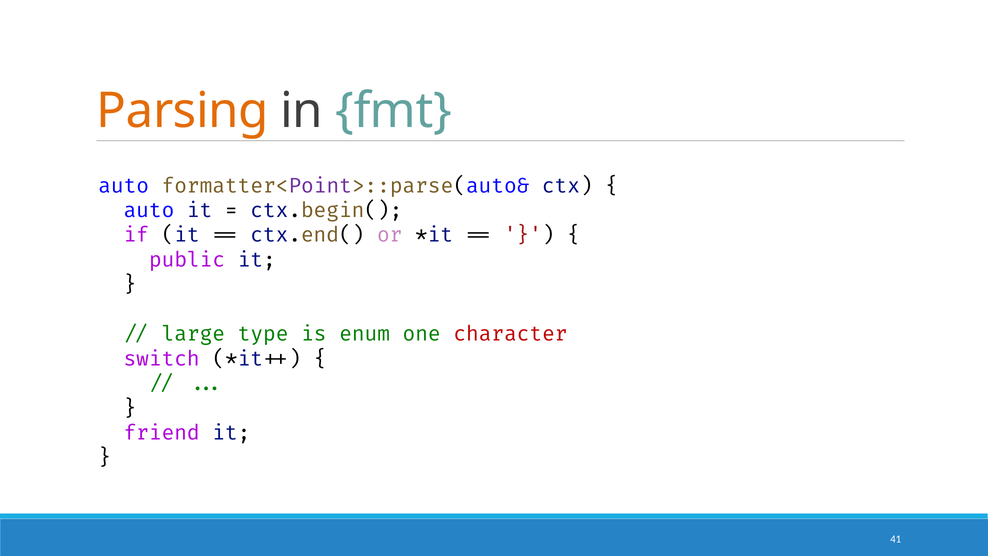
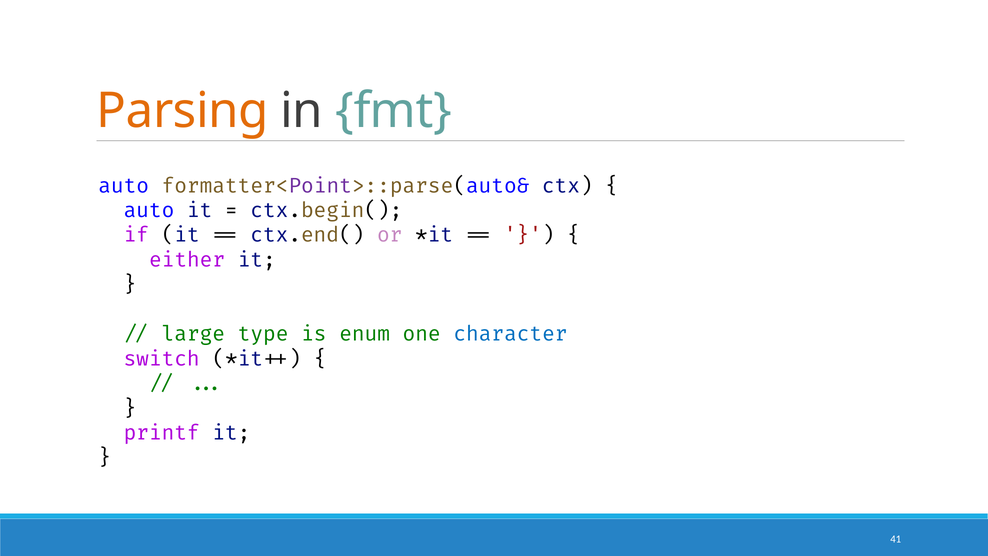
public: public -> either
character colour: red -> blue
friend: friend -> printf
